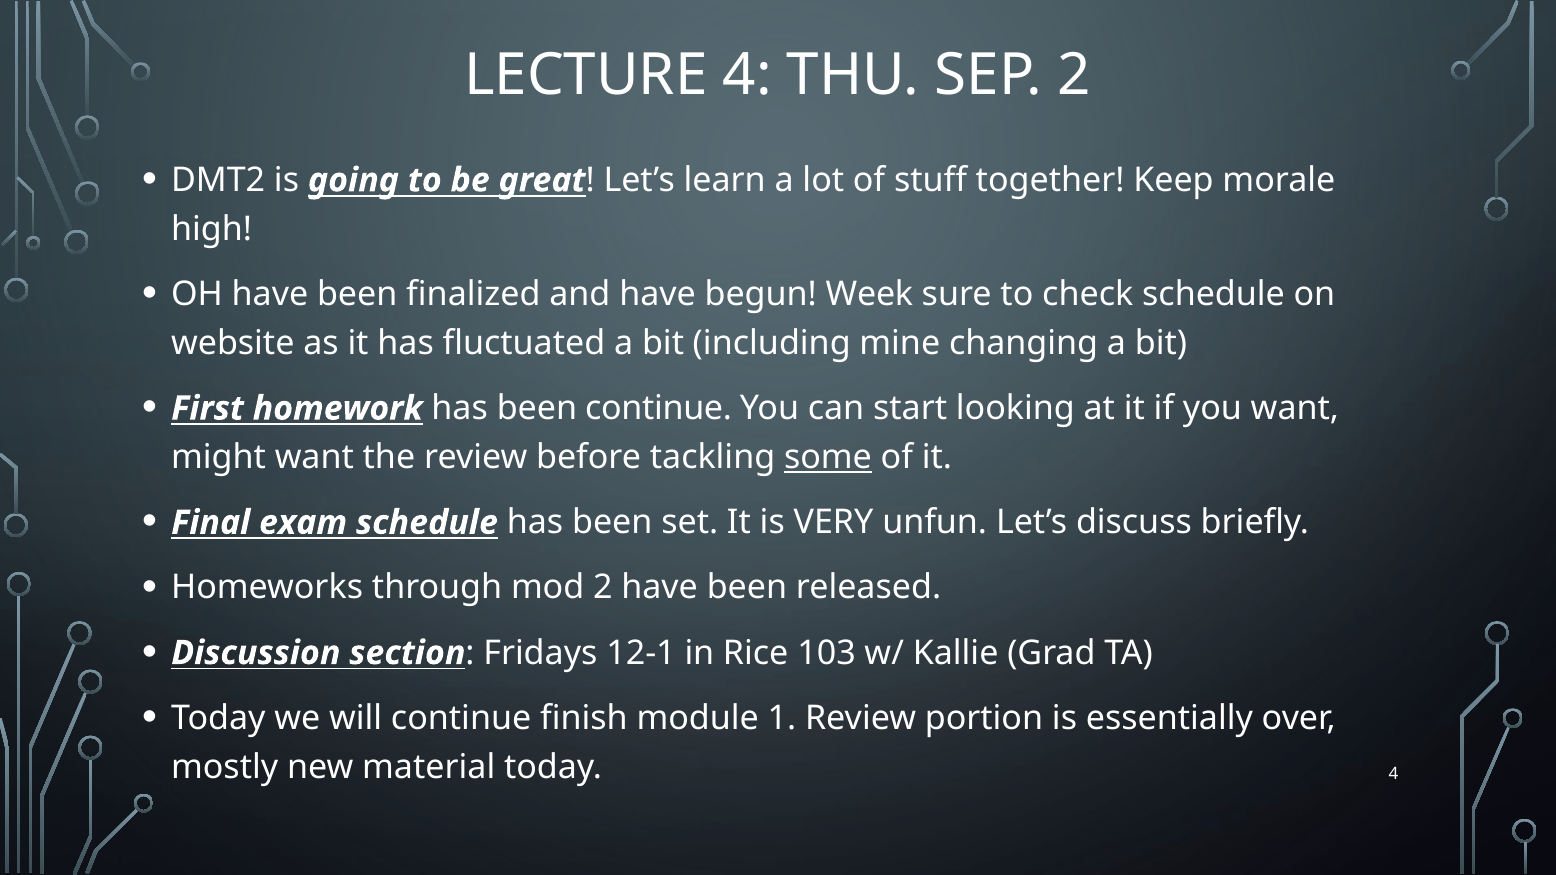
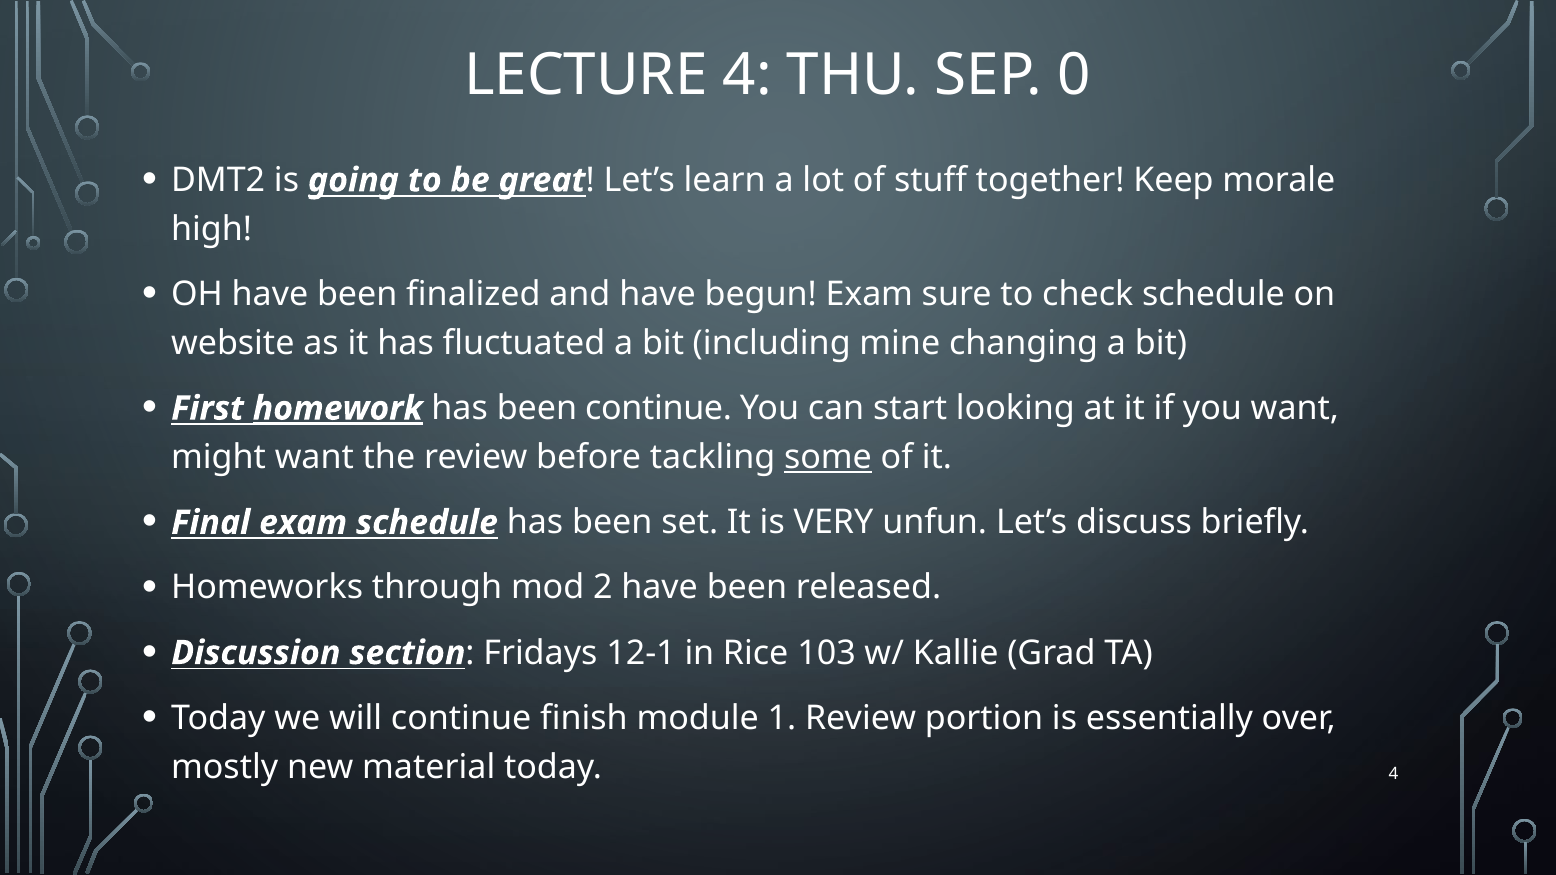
SEP 2: 2 -> 0
begun Week: Week -> Exam
homework underline: none -> present
